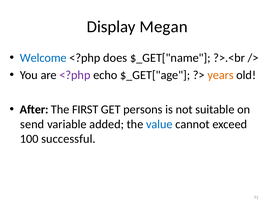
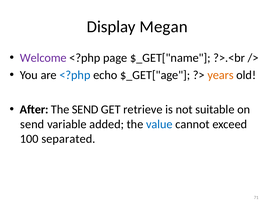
Welcome colour: blue -> purple
does: does -> page
<?php at (75, 75) colour: purple -> blue
The FIRST: FIRST -> SEND
persons: persons -> retrieve
successful: successful -> separated
